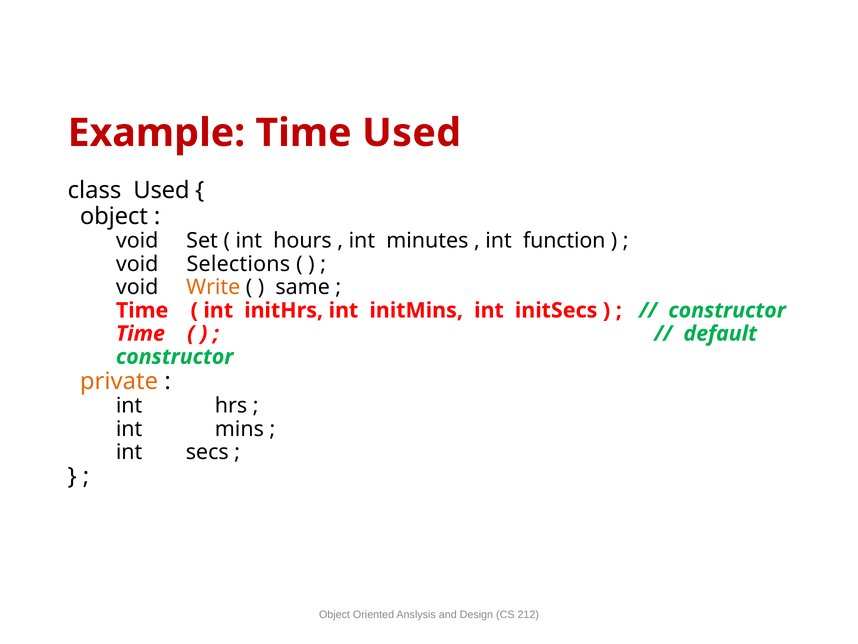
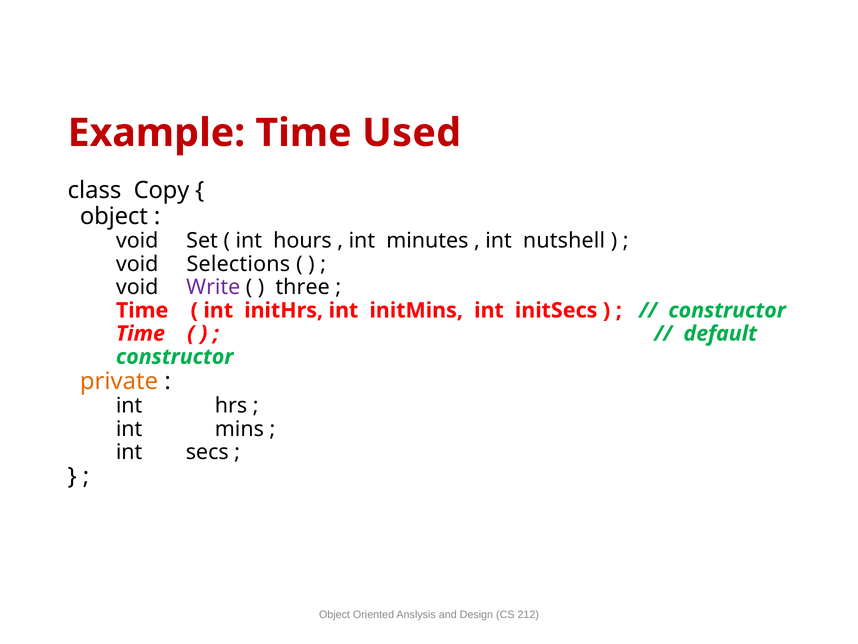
class Used: Used -> Copy
function: function -> nutshell
Write colour: orange -> purple
same: same -> three
